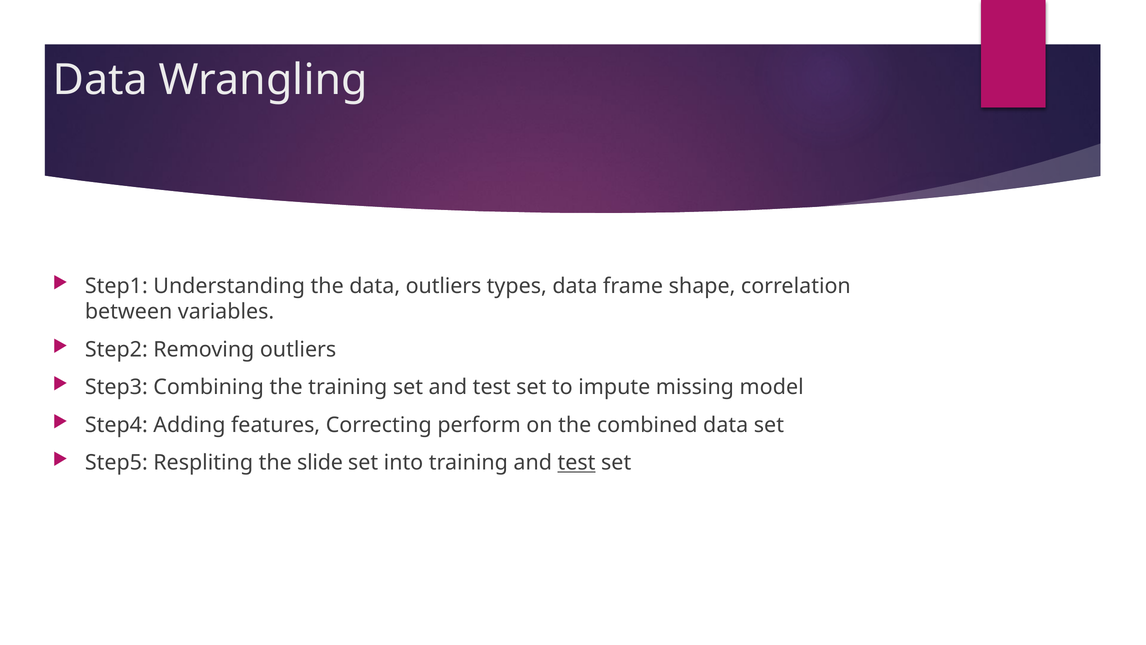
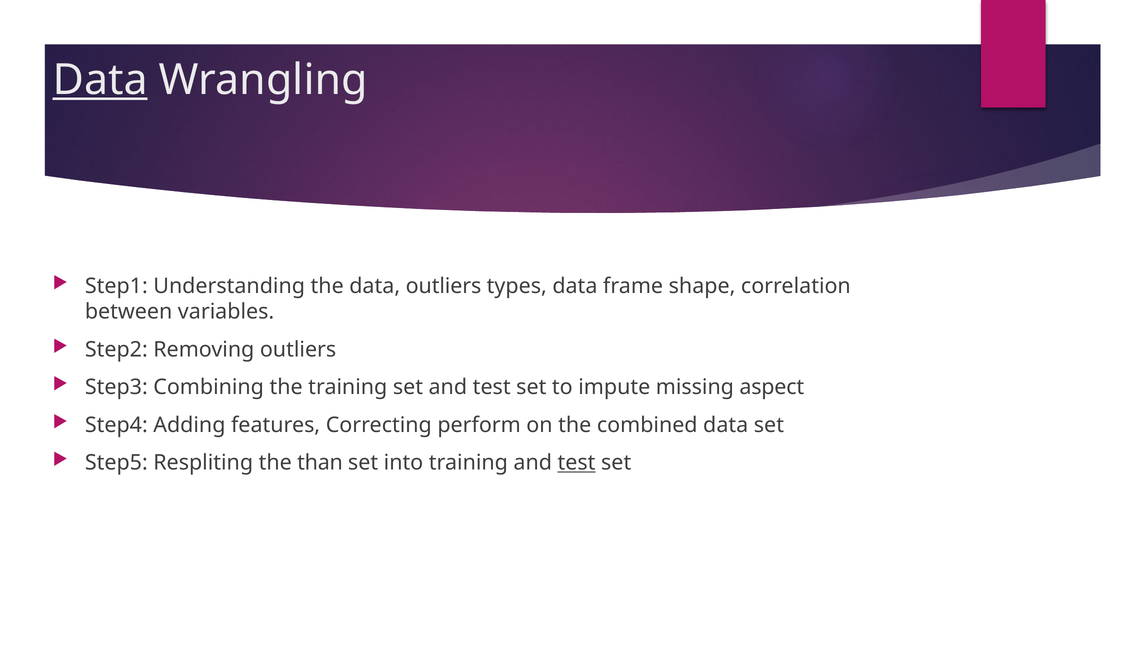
Data at (100, 80) underline: none -> present
model: model -> aspect
slide: slide -> than
